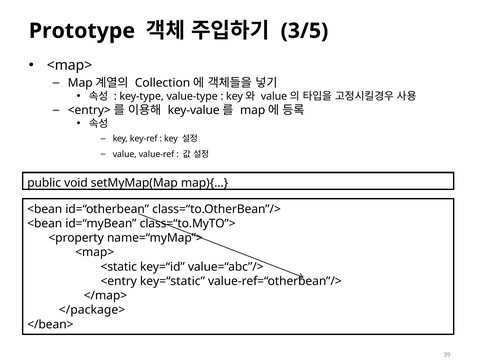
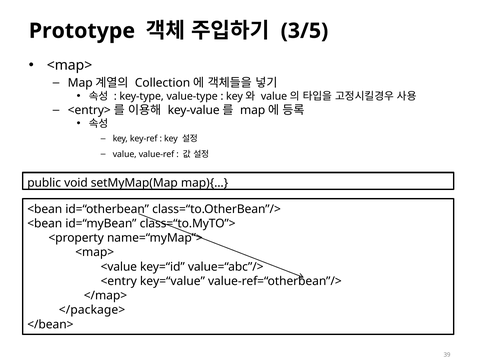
<static: <static -> <value
key=“static: key=“static -> key=“value
